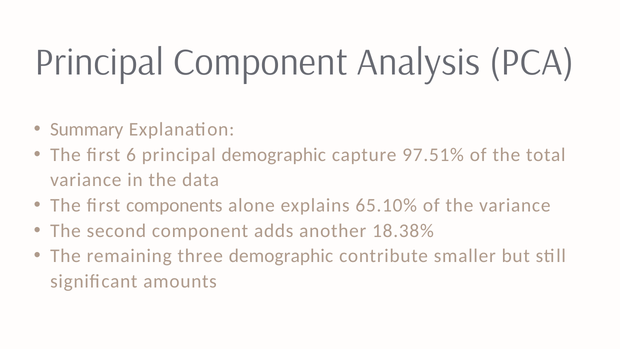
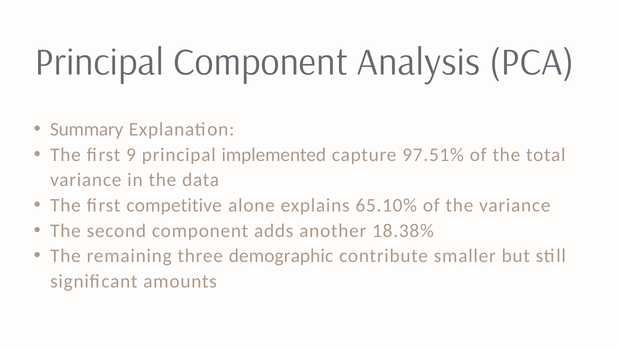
6: 6 -> 9
principal demographic: demographic -> implemented
components: components -> competitive
